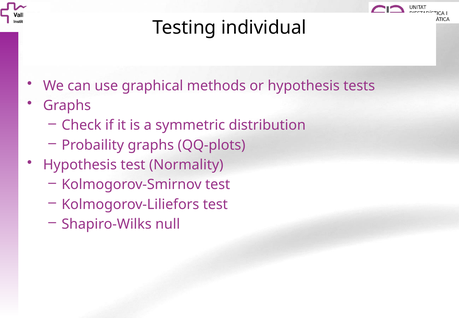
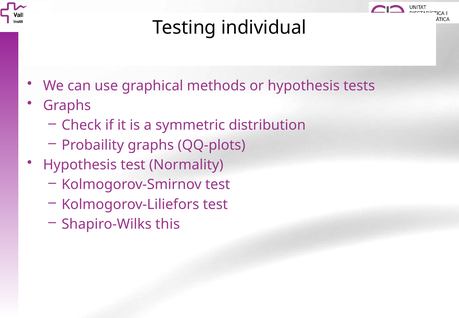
null: null -> this
